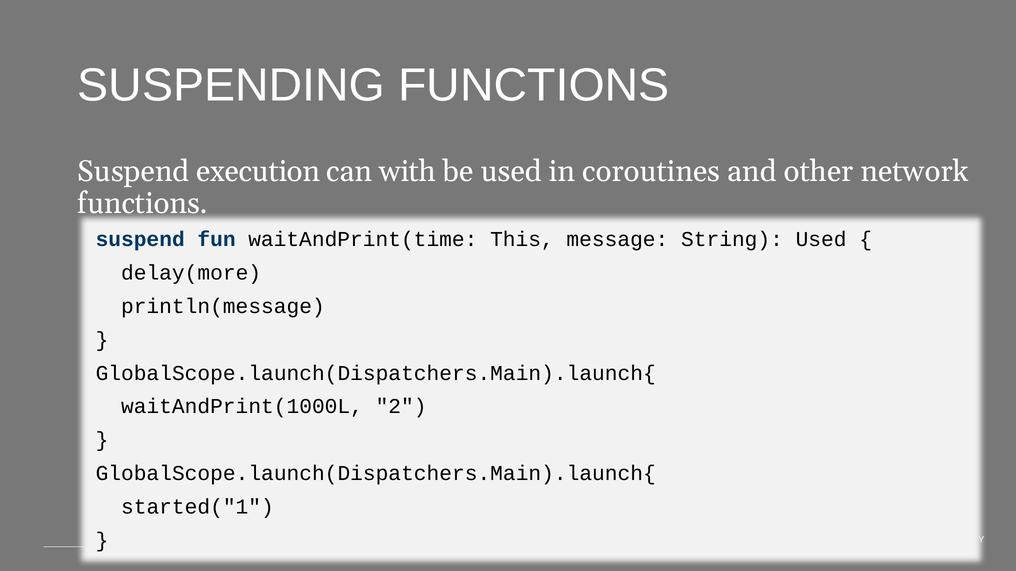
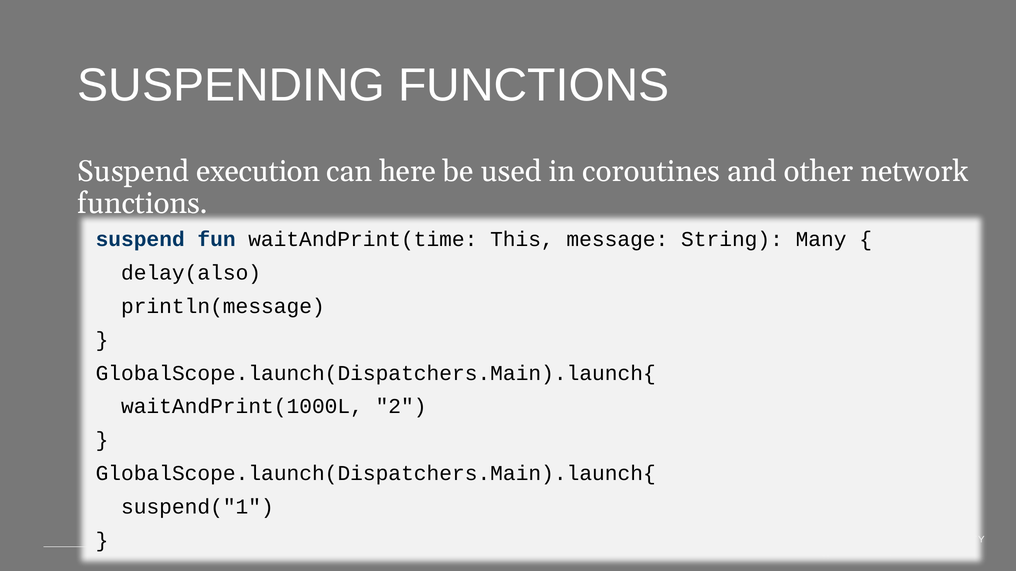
with: with -> here
String Used: Used -> Many
delay(more: delay(more -> delay(also
started("1: started("1 -> suspend("1
